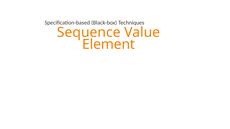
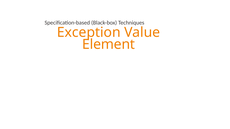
Sequence: Sequence -> Exception
